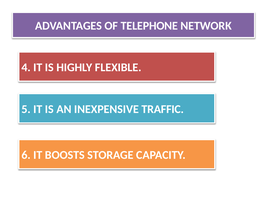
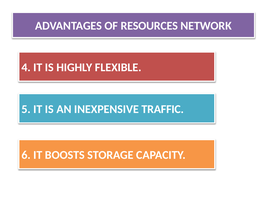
TELEPHONE: TELEPHONE -> RESOURCES
